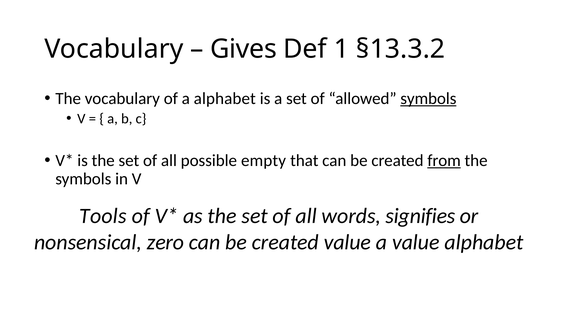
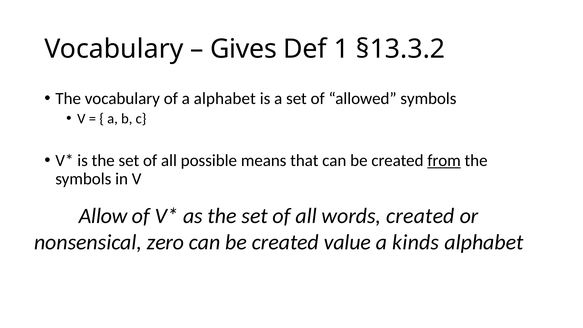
symbols at (428, 99) underline: present -> none
empty: empty -> means
Tools: Tools -> Allow
words signifies: signifies -> created
a value: value -> kinds
